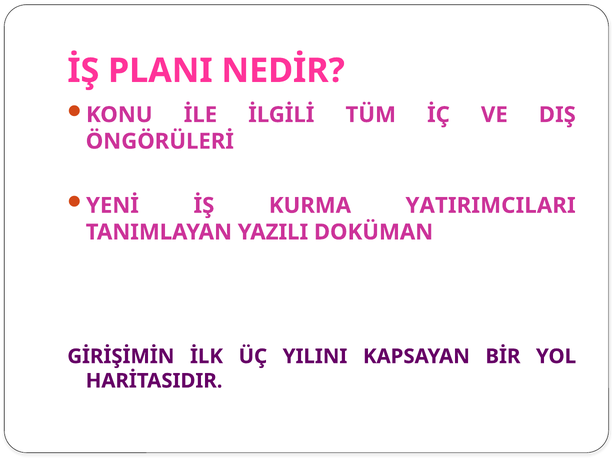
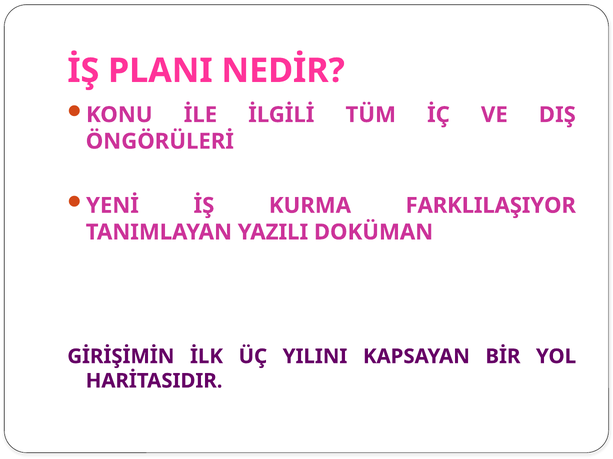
YATIRIMCILARI: YATIRIMCILARI -> FARKLILAŞIYOR
